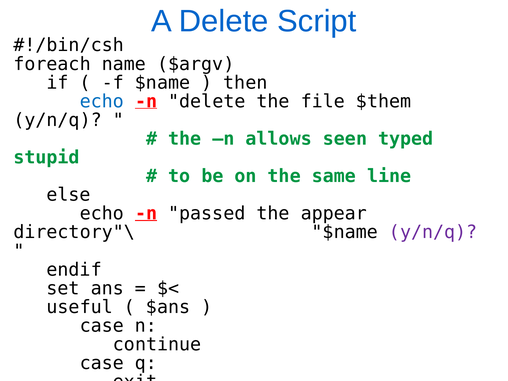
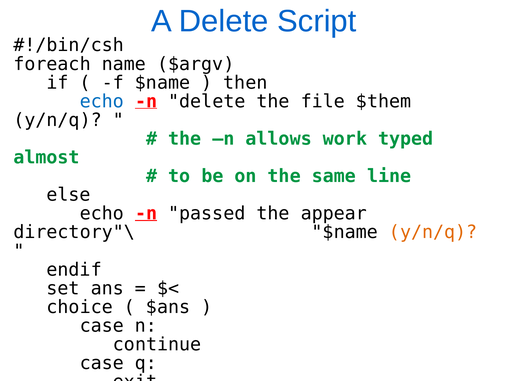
seen: seen -> work
stupid: stupid -> almost
y/n/q at (433, 232) colour: purple -> orange
useful: useful -> choice
